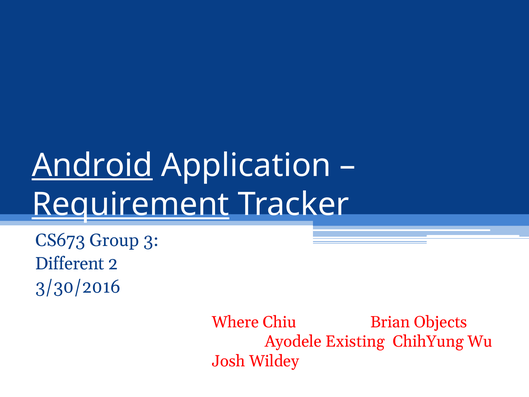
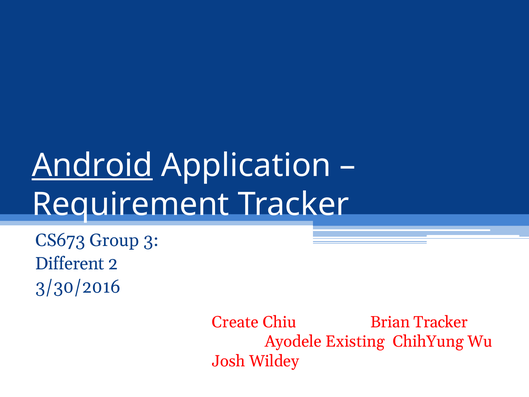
Requirement underline: present -> none
Where: Where -> Create
Brian Objects: Objects -> Tracker
